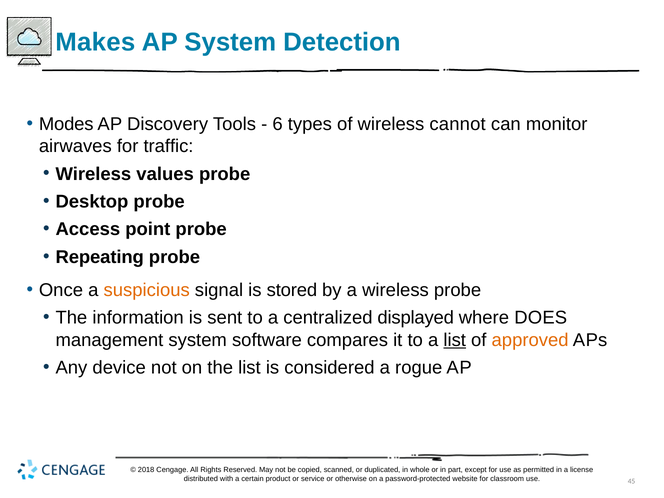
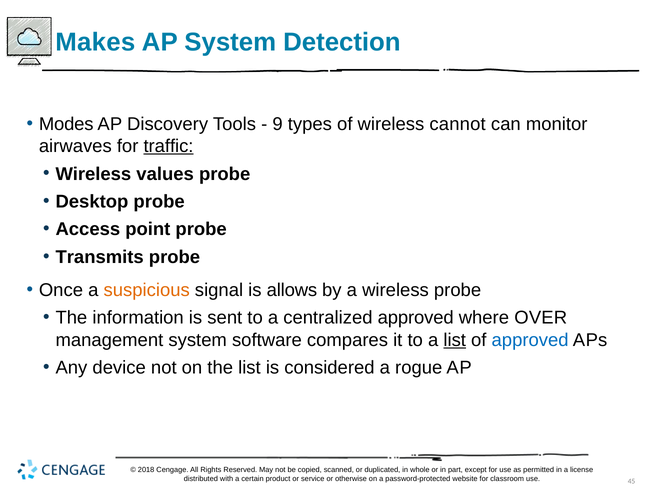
6: 6 -> 9
traffic underline: none -> present
Repeating: Repeating -> Transmits
stored: stored -> allows
centralized displayed: displayed -> approved
DOES: DOES -> OVER
approved at (530, 340) colour: orange -> blue
